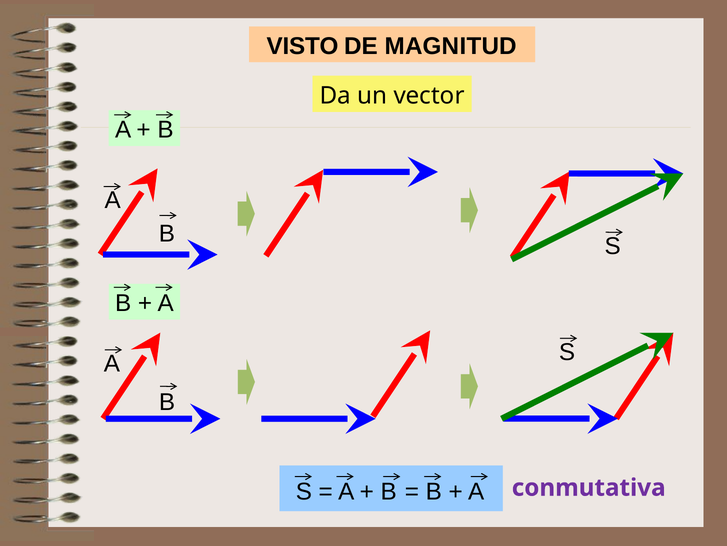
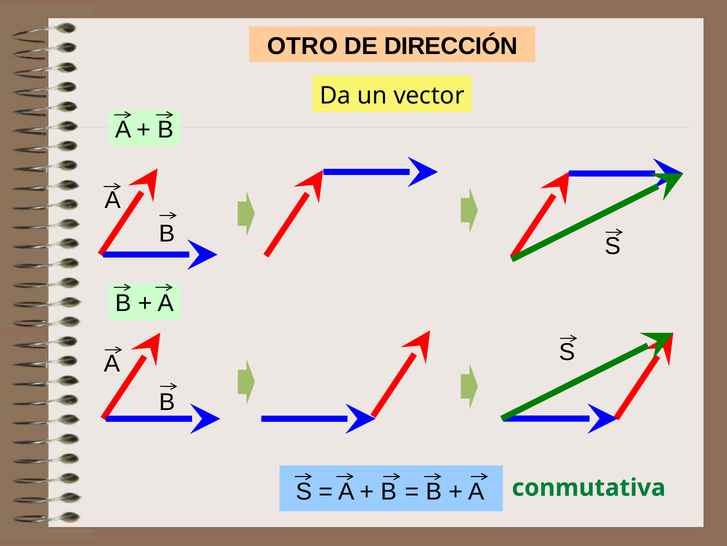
VISTO: VISTO -> OTRO
MAGNITUD: MAGNITUD -> DIRECCIÓN
conmutativa colour: purple -> green
